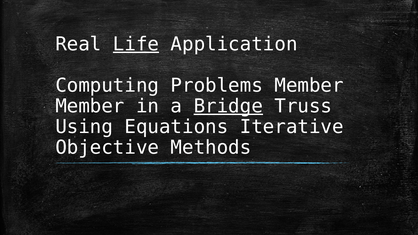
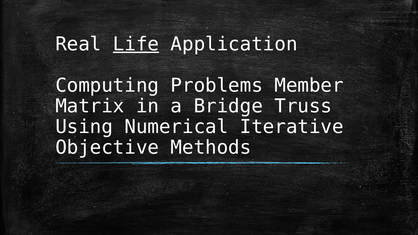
Member at (90, 106): Member -> Matrix
Bridge underline: present -> none
Equations: Equations -> Numerical
